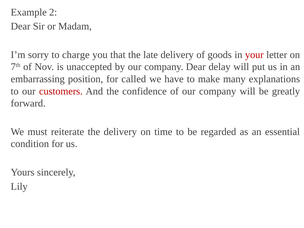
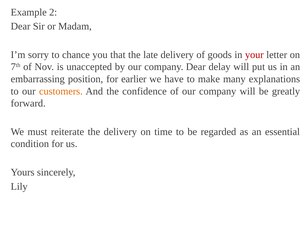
charge: charge -> chance
called: called -> earlier
customers colour: red -> orange
